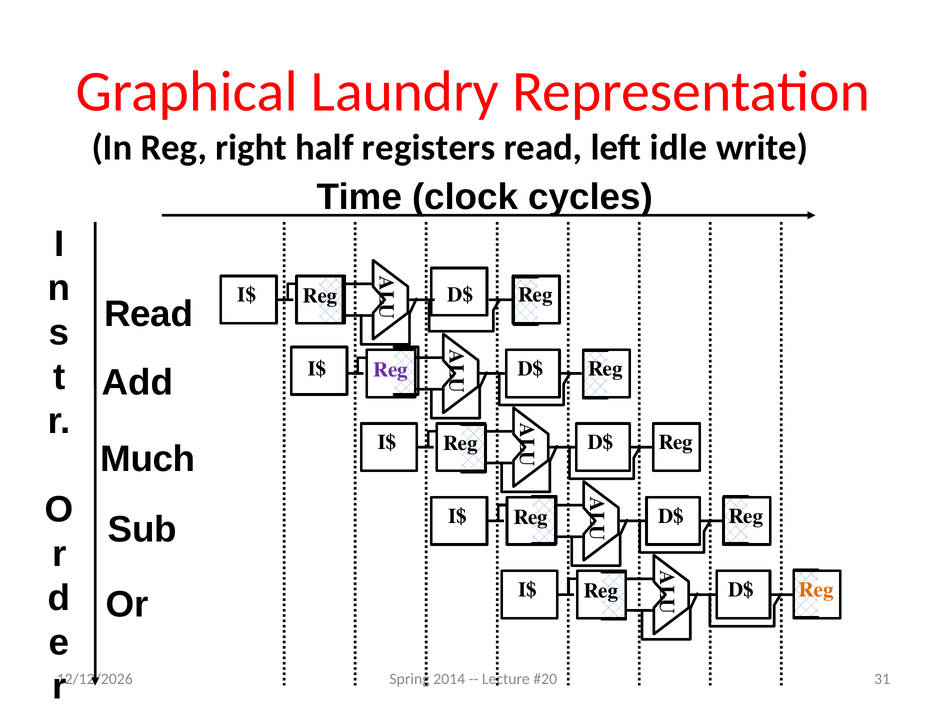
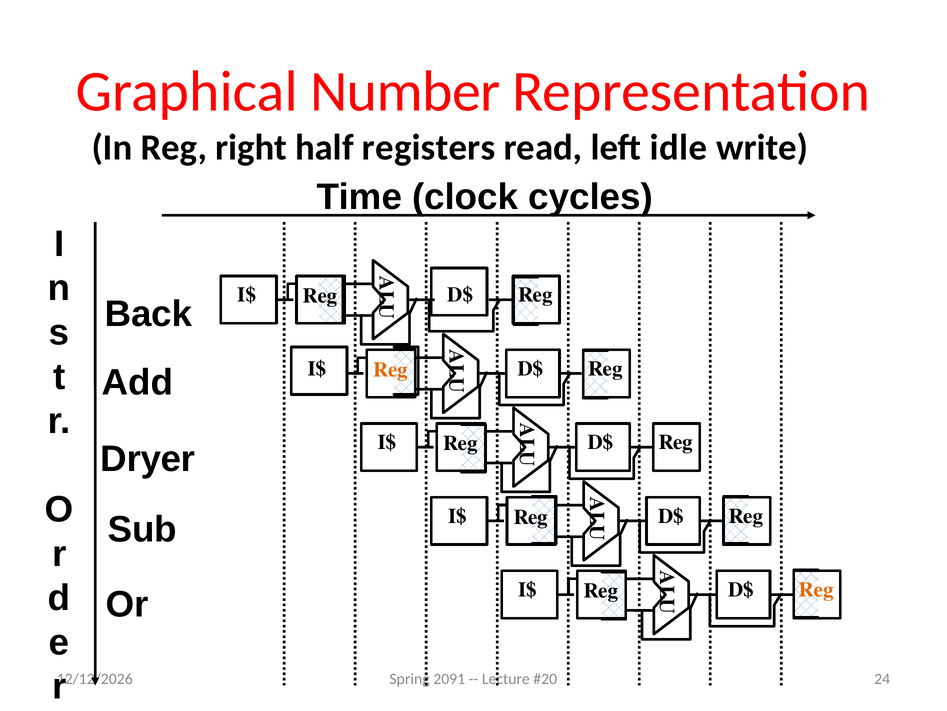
Laundry: Laundry -> Number
Read at (149, 314): Read -> Back
Reg at (390, 369) colour: purple -> orange
Much: Much -> Dryer
2014: 2014 -> 2091
31: 31 -> 24
